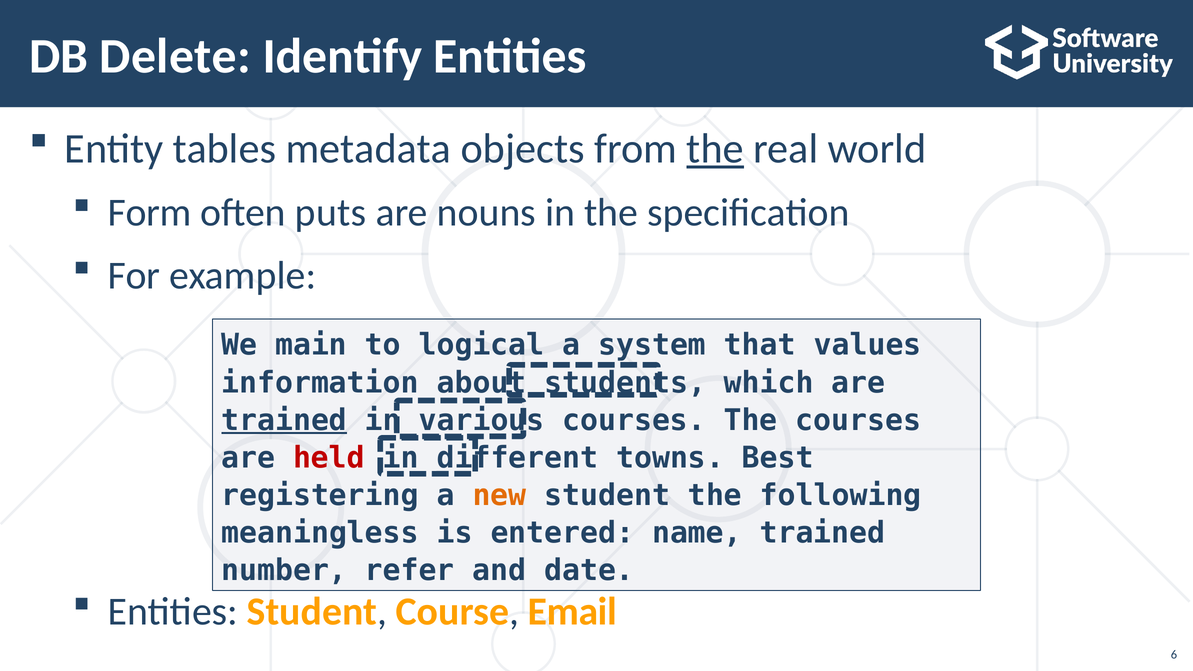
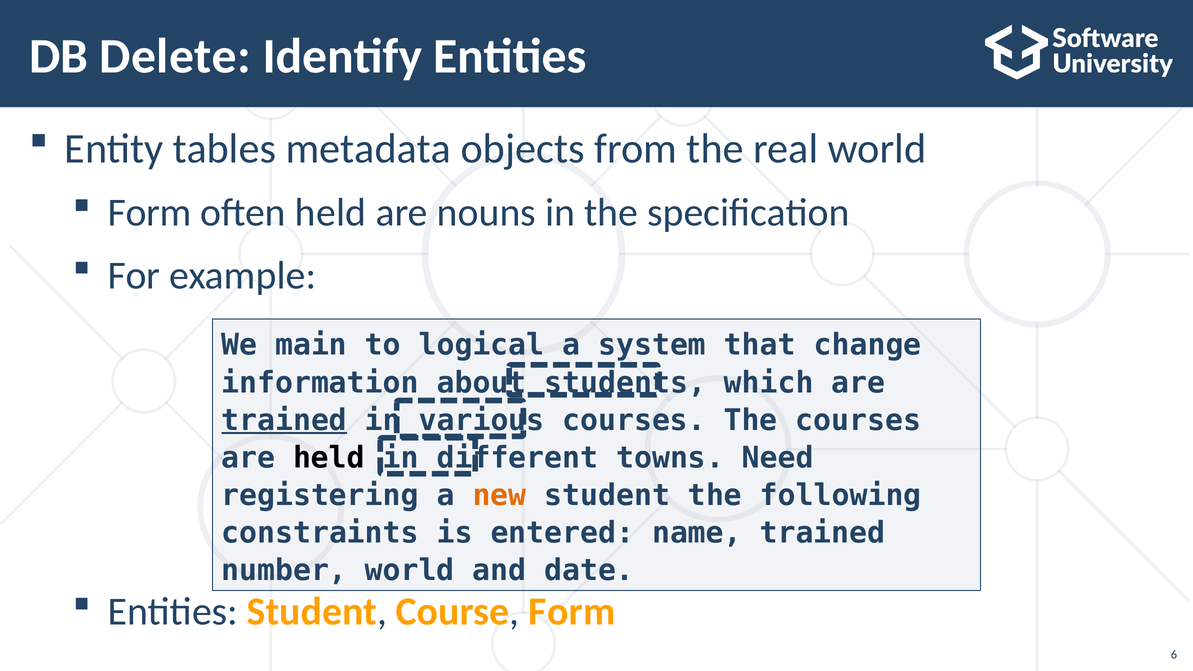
the at (715, 149) underline: present -> none
often puts: puts -> held
values: values -> change
held at (329, 458) colour: red -> black
Best: Best -> Need
meaningless: meaningless -> constraints
number refer: refer -> world
Course Email: Email -> Form
